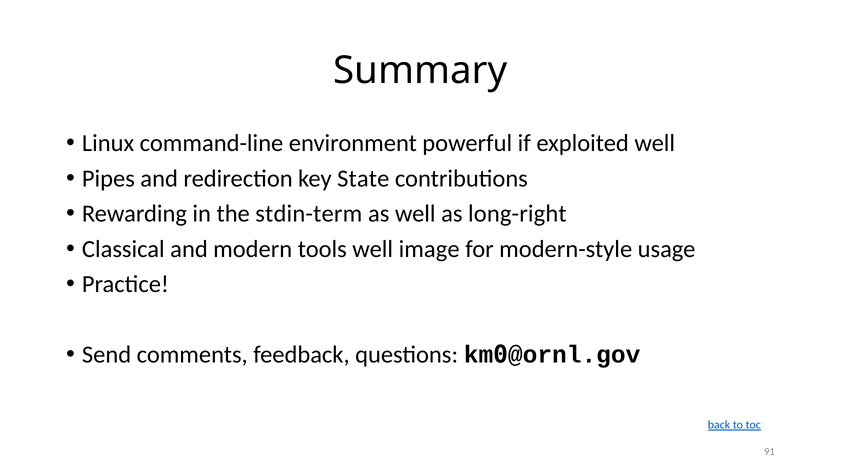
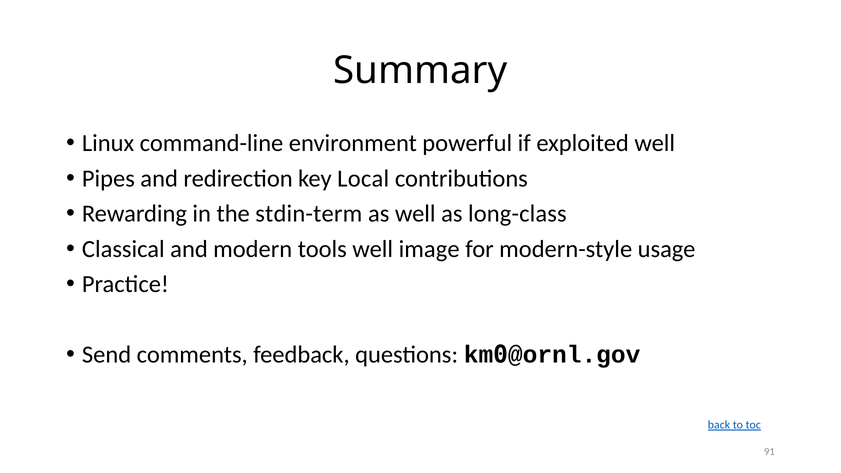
State: State -> Local
long-right: long-right -> long-class
